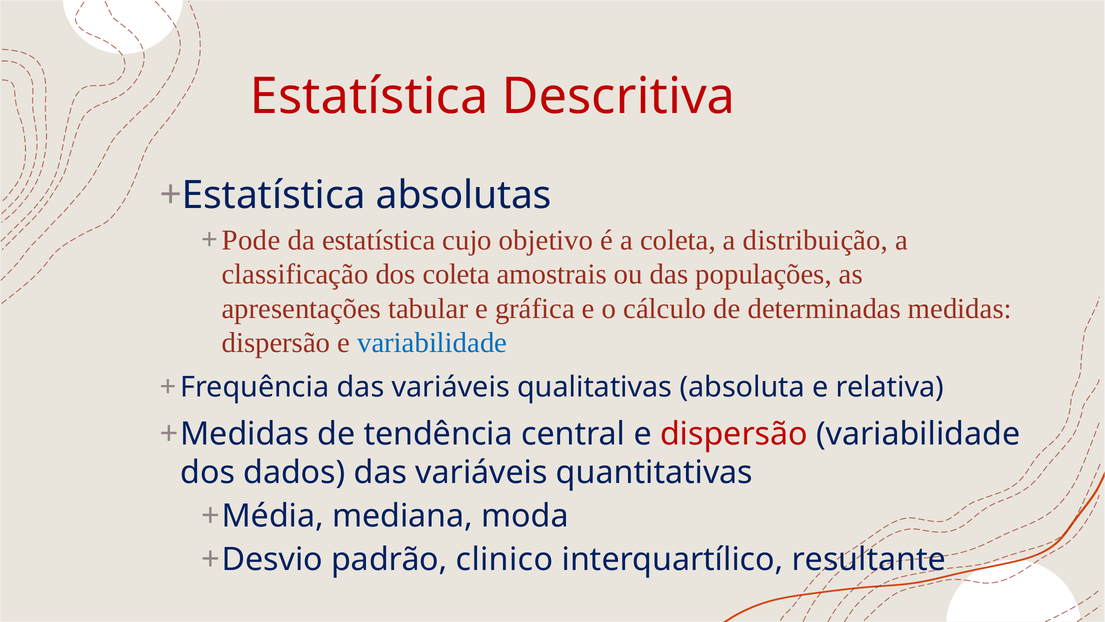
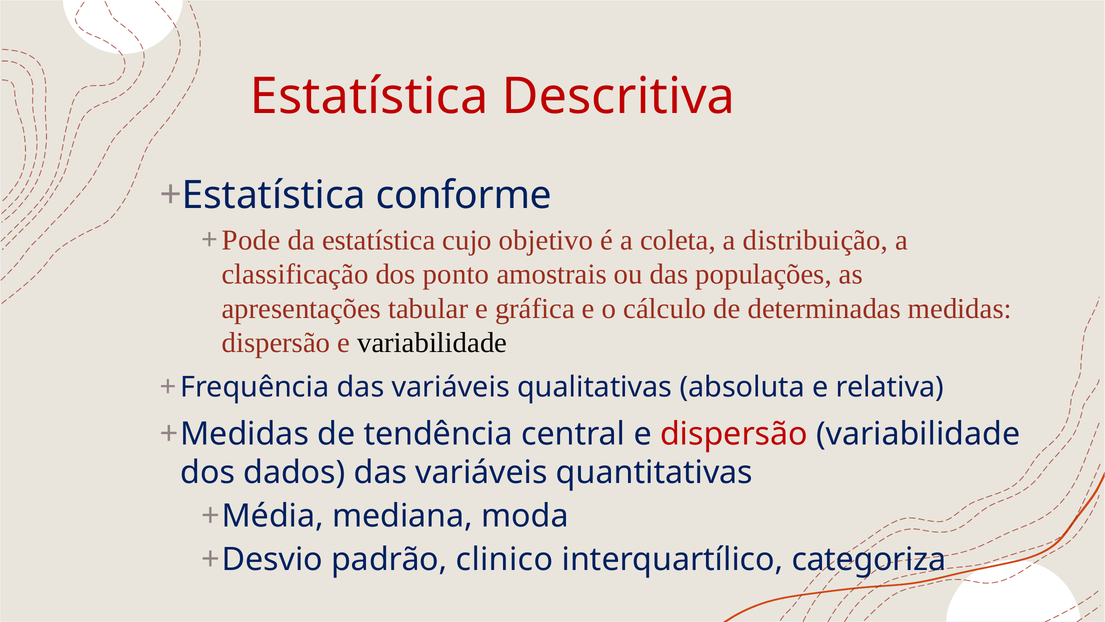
absolutas: absolutas -> conforme
dos coleta: coleta -> ponto
variabilidade at (432, 343) colour: blue -> black
resultante: resultante -> categoriza
